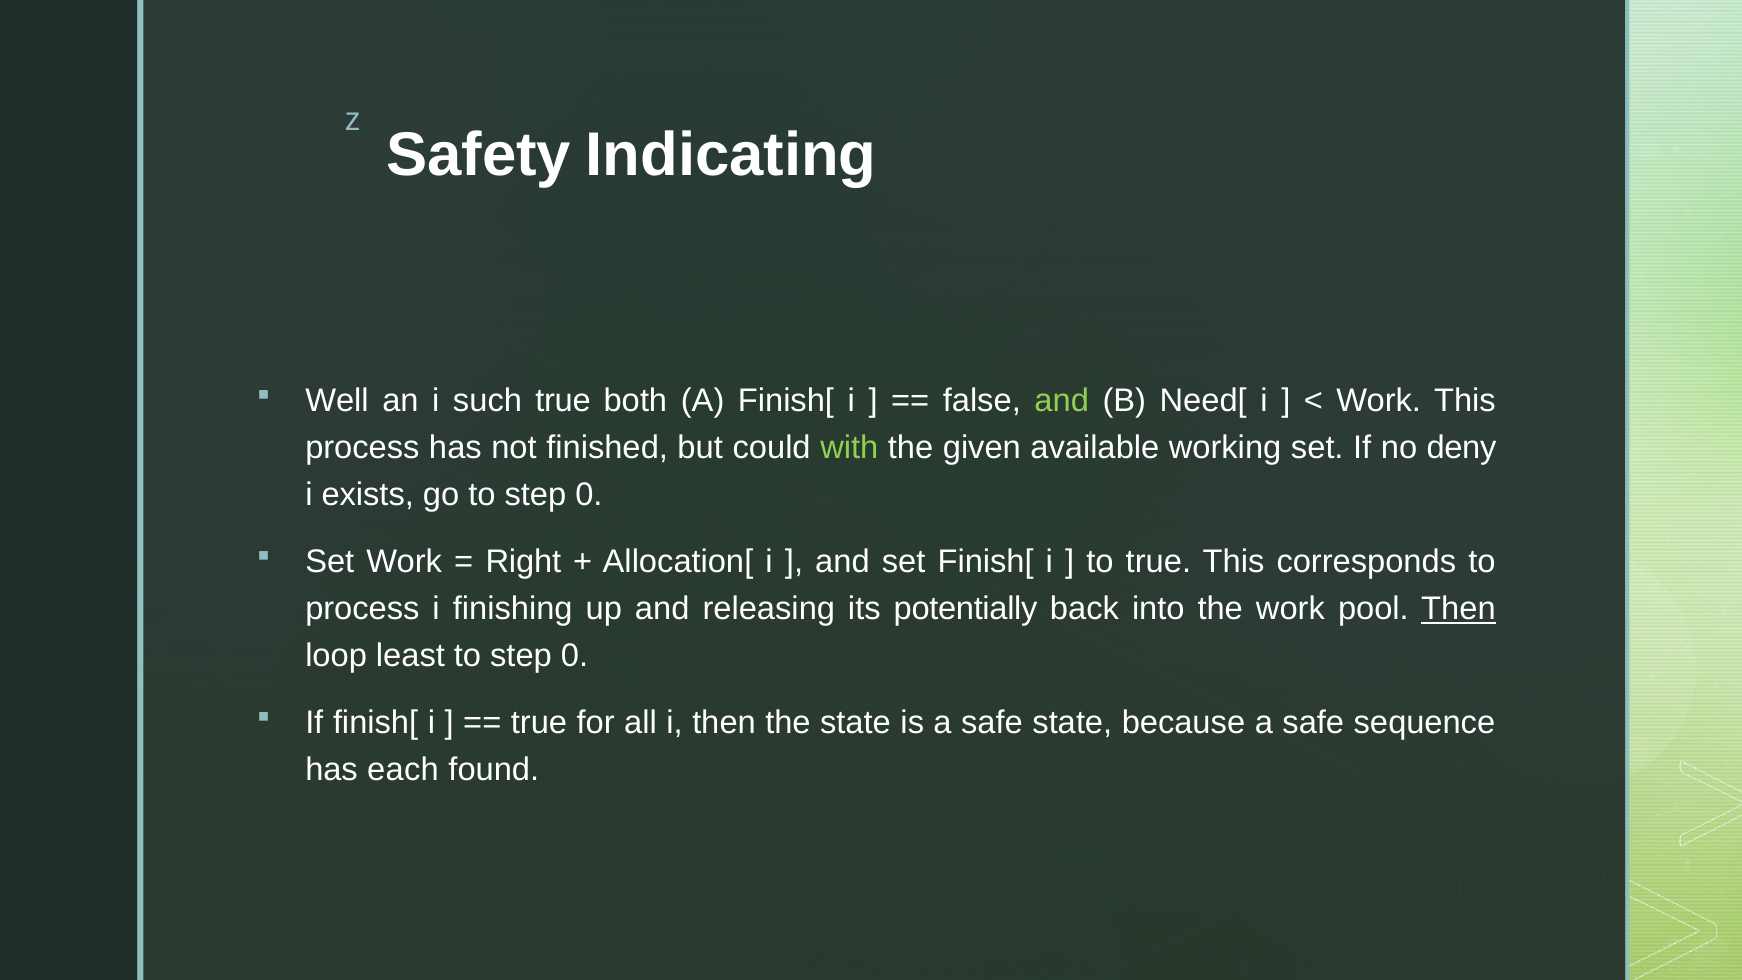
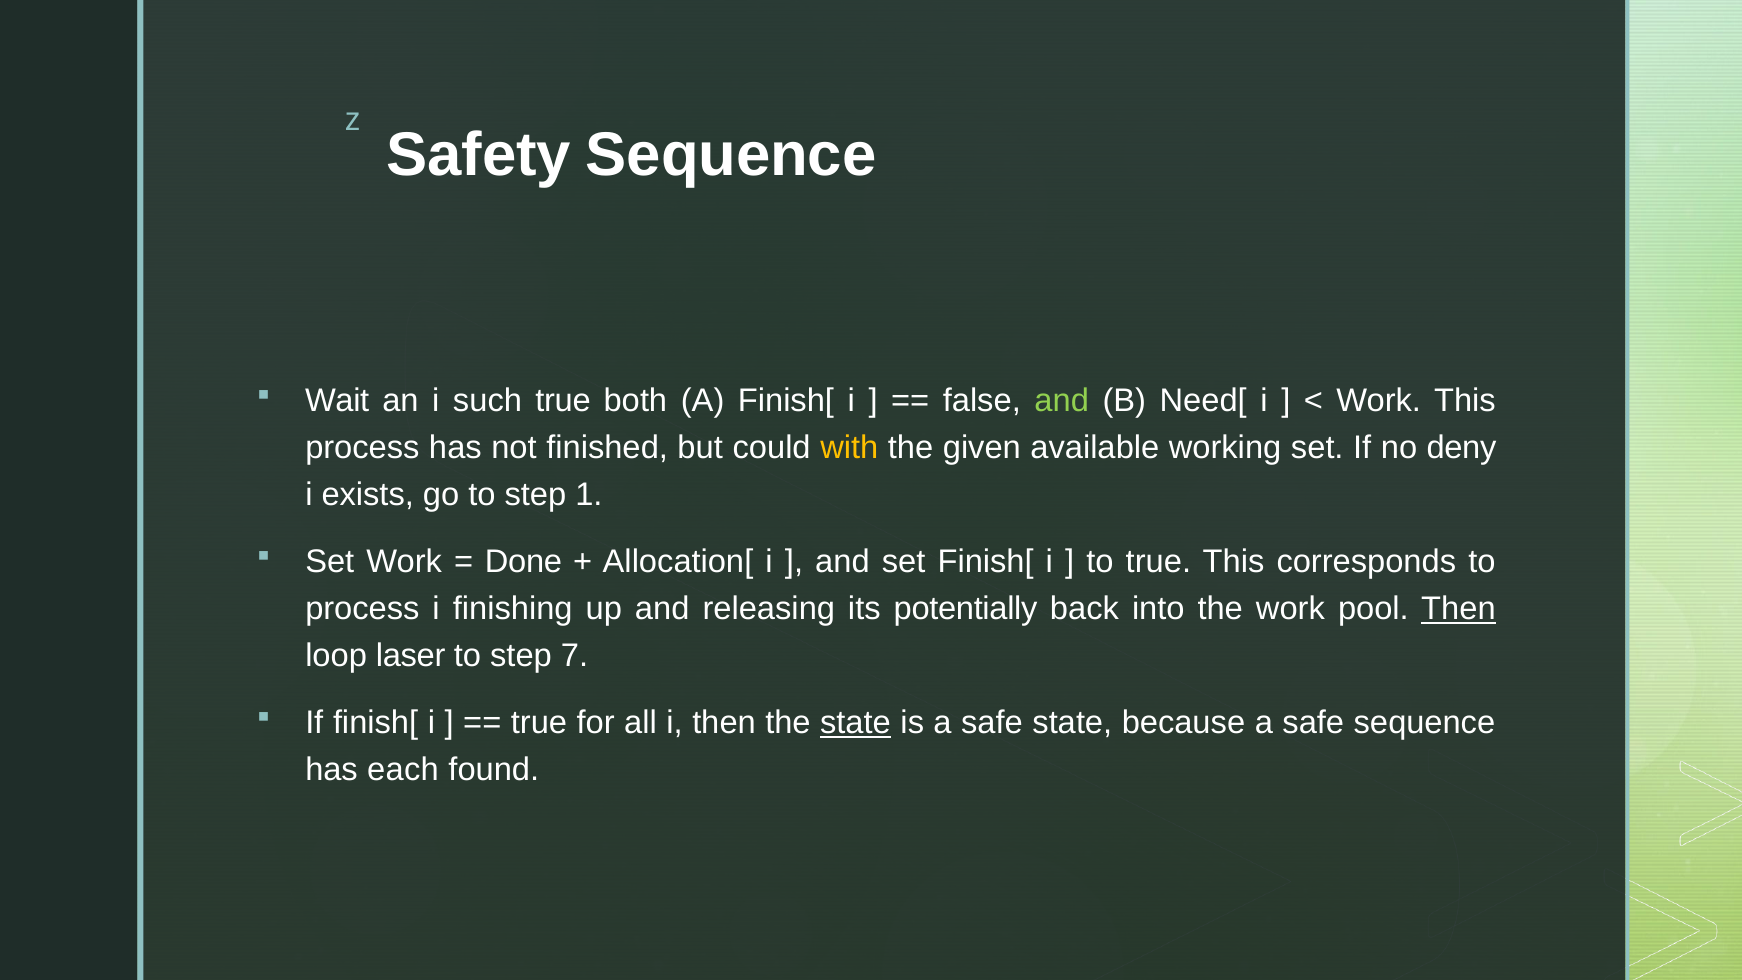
Safety Indicating: Indicating -> Sequence
Well: Well -> Wait
with colour: light green -> yellow
go to step 0: 0 -> 1
Right: Right -> Done
least: least -> laser
0 at (574, 655): 0 -> 7
state at (855, 722) underline: none -> present
